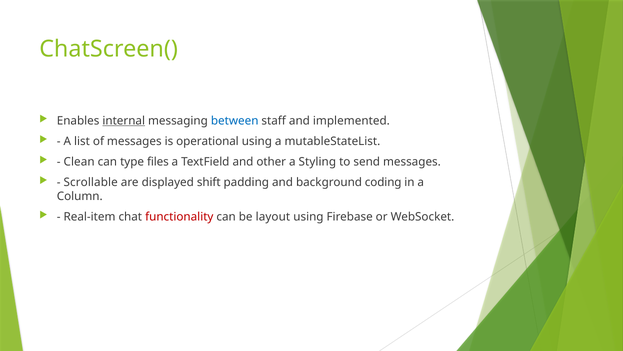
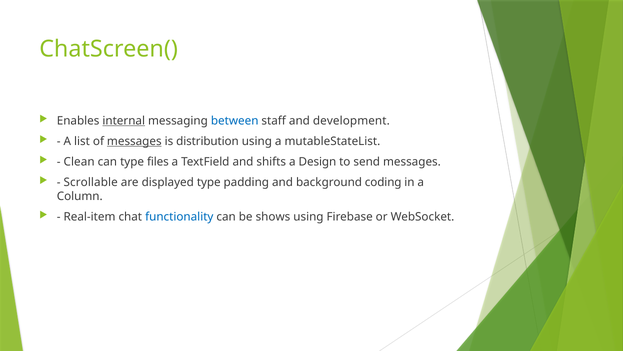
implemented: implemented -> development
messages at (134, 141) underline: none -> present
operational: operational -> distribution
other: other -> shifts
Styling: Styling -> Design
displayed shift: shift -> type
functionality colour: red -> blue
layout: layout -> shows
